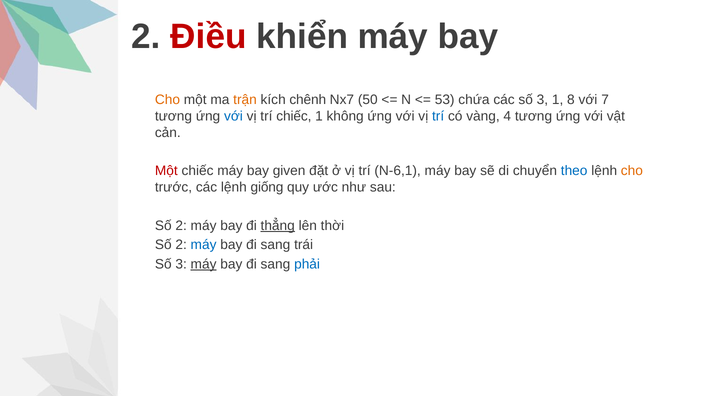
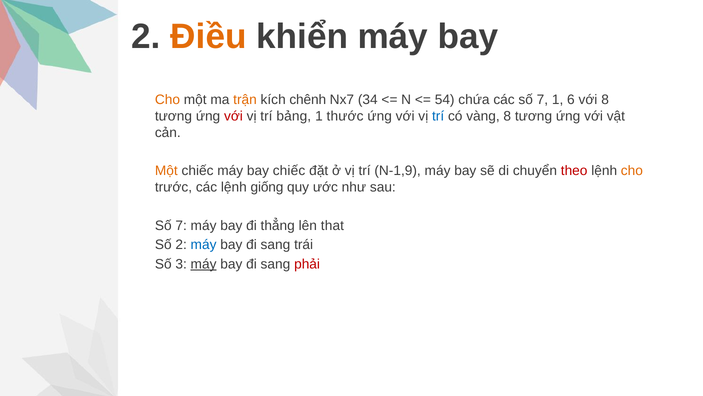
Điều colour: red -> orange
50: 50 -> 34
53: 53 -> 54
các số 3: 3 -> 7
8: 8 -> 6
với 7: 7 -> 8
với at (233, 116) colour: blue -> red
trí chiếc: chiếc -> bảng
không: không -> thước
vàng 4: 4 -> 8
Một at (166, 171) colour: red -> orange
bay given: given -> chiếc
N-6,1: N-6,1 -> N-1,9
theo colour: blue -> red
2 at (181, 225): 2 -> 7
thẳng underline: present -> none
thời: thời -> that
phải colour: blue -> red
